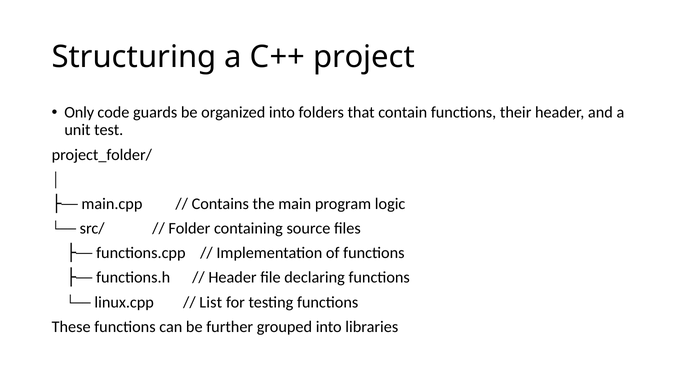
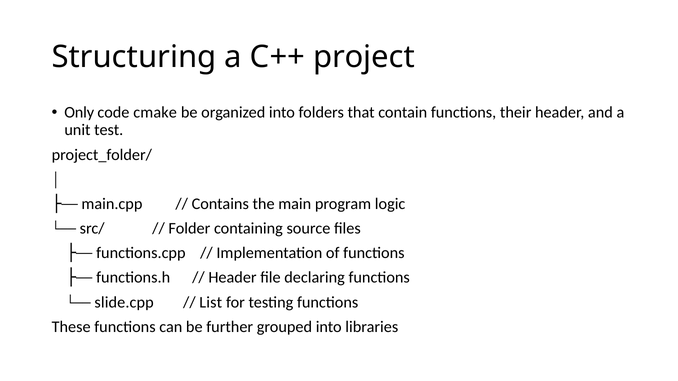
guards: guards -> cmake
linux.cpp: linux.cpp -> slide.cpp
